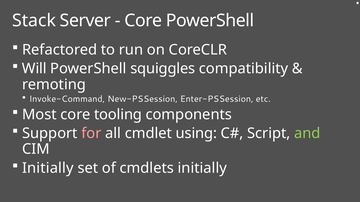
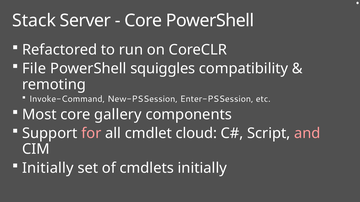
Will: Will -> File
tooling: tooling -> gallery
using: using -> cloud
and colour: light green -> pink
